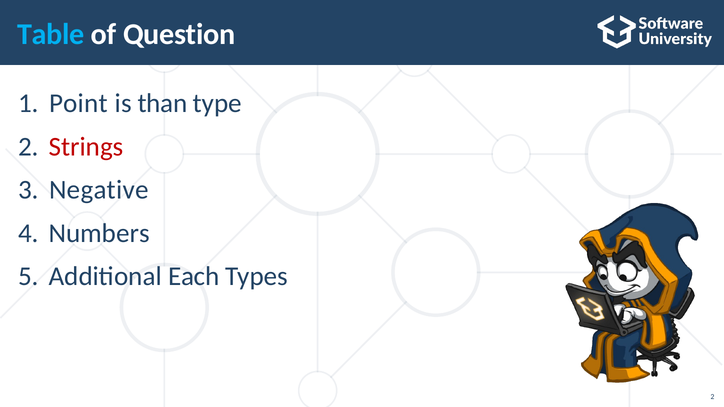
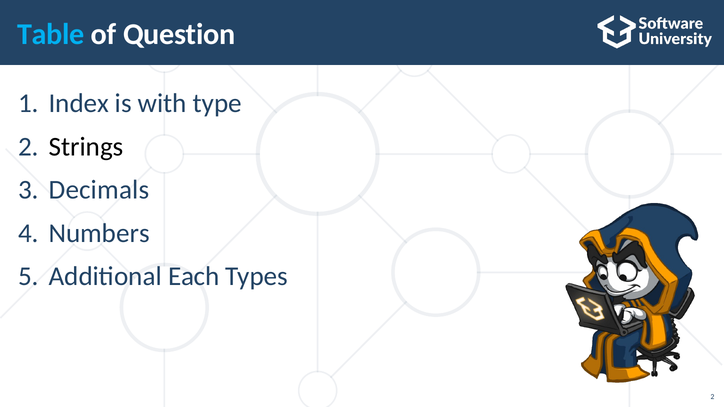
Point: Point -> Index
than: than -> with
Strings colour: red -> black
Negative: Negative -> Decimals
